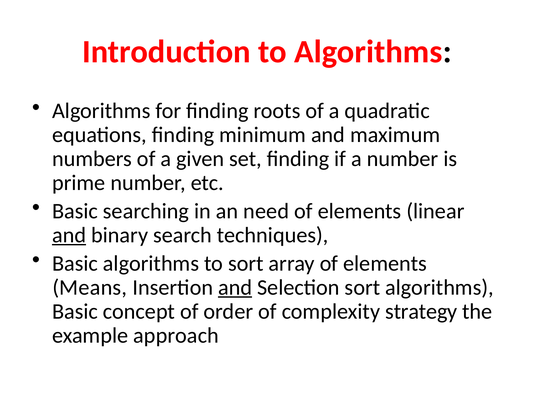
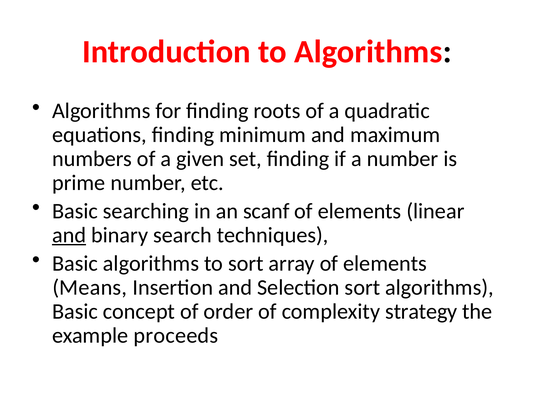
need: need -> scanf
and at (235, 288) underline: present -> none
approach: approach -> proceeds
